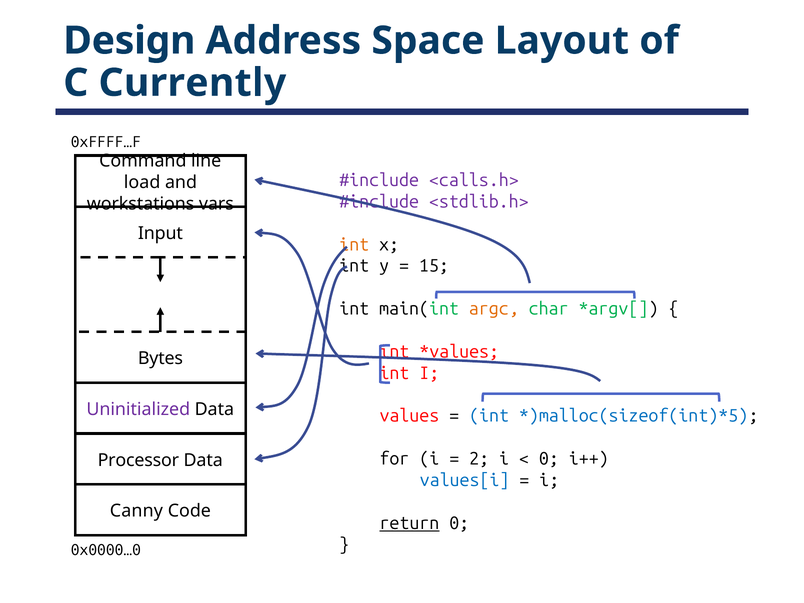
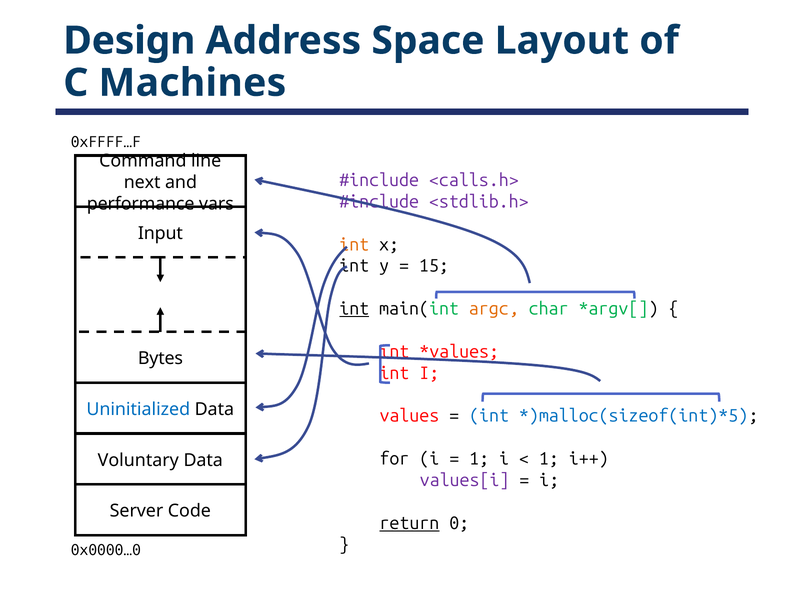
Currently: Currently -> Machines
load: load -> next
workstations: workstations -> performance
int at (354, 309) underline: none -> present
Uninitialized colour: purple -> blue
2 at (479, 459): 2 -> 1
0 at (549, 459): 0 -> 1
Processor: Processor -> Voluntary
values[i colour: blue -> purple
Canny: Canny -> Server
